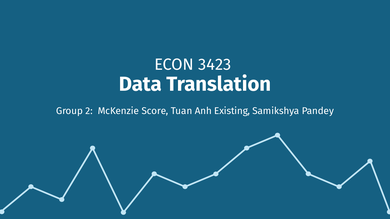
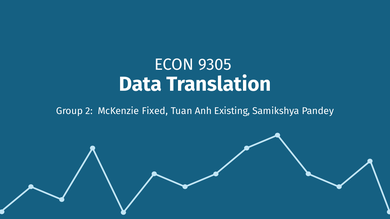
3423: 3423 -> 9305
Score: Score -> Fixed
